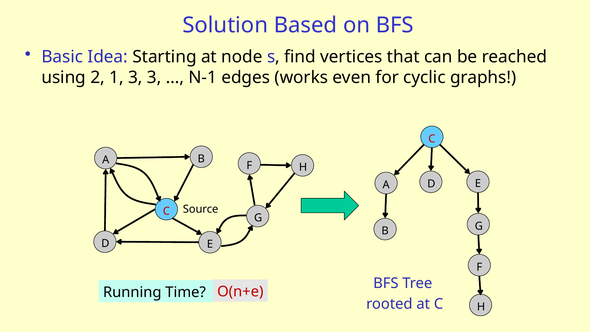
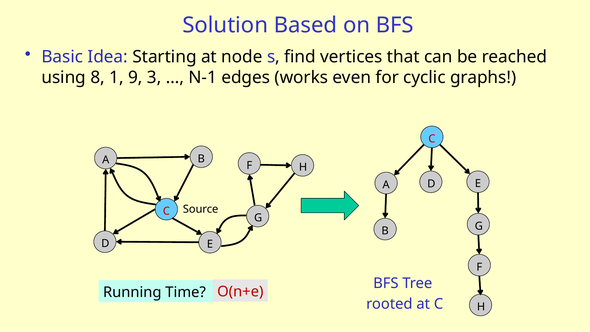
2: 2 -> 8
1 3: 3 -> 9
